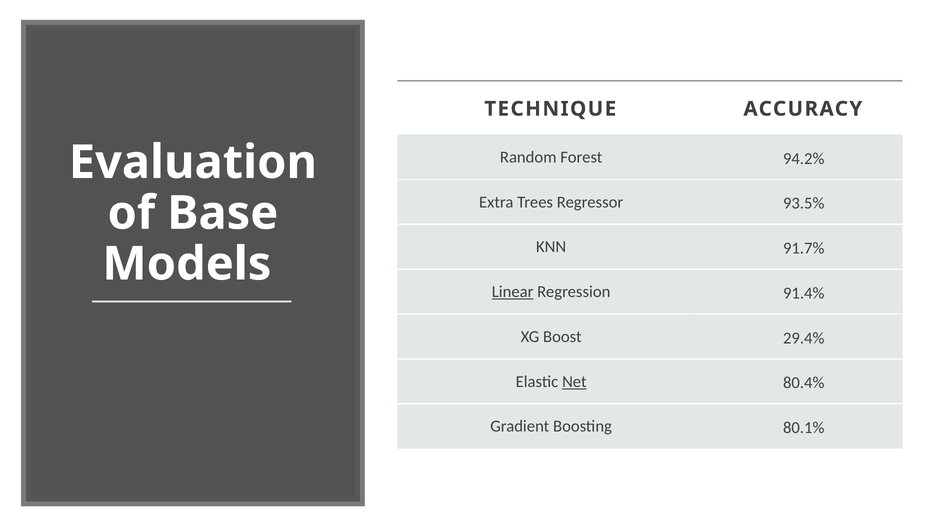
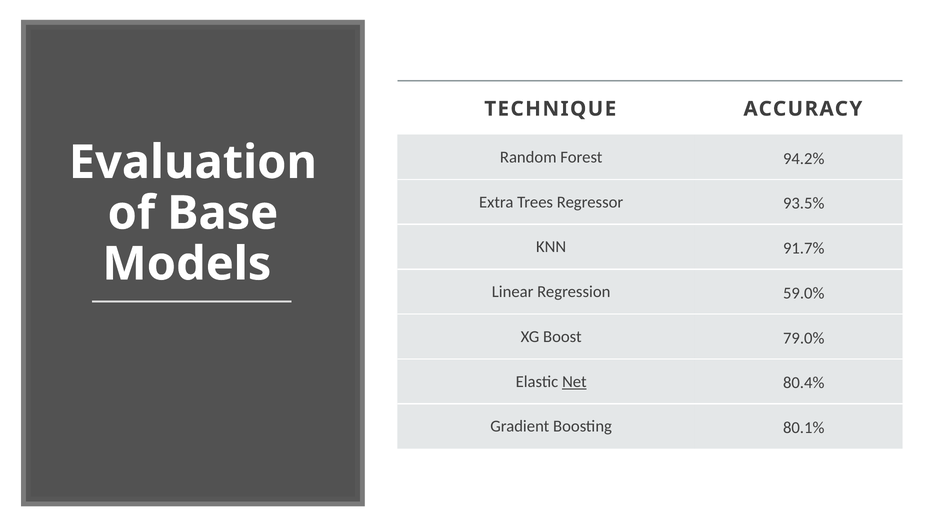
Linear underline: present -> none
91.4%: 91.4% -> 59.0%
29.4%: 29.4% -> 79.0%
